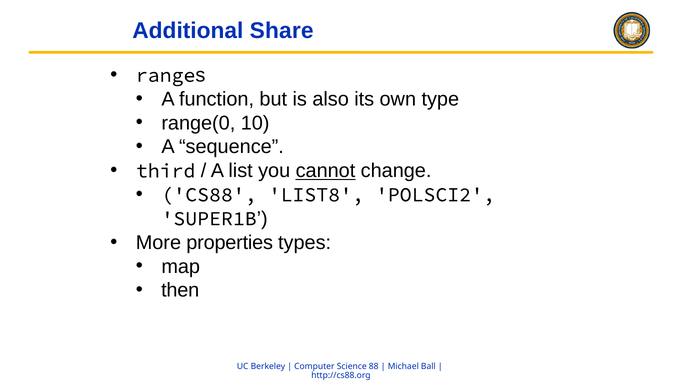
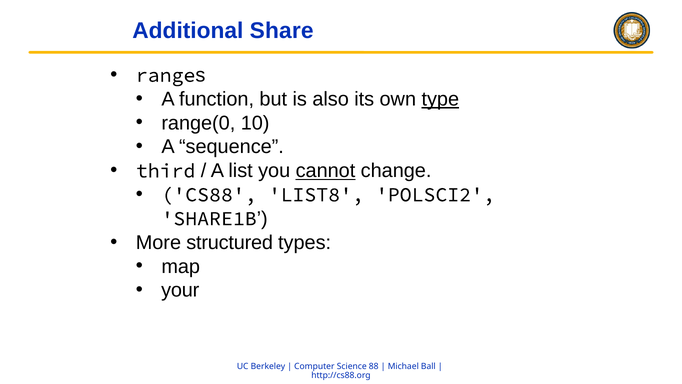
type underline: none -> present
SUPER1B: SUPER1B -> SHARE1B
properties: properties -> structured
then: then -> your
